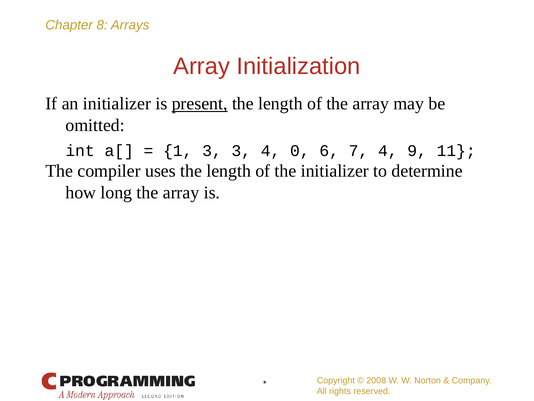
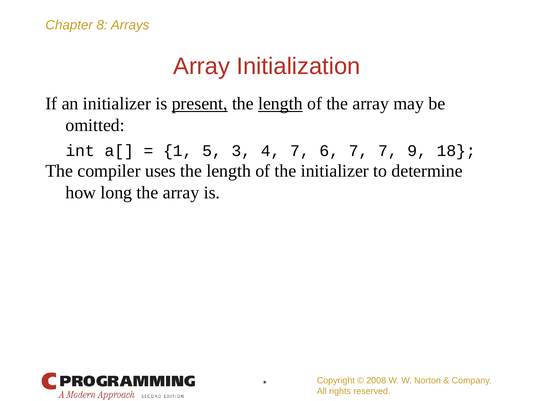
length at (280, 104) underline: none -> present
1 3: 3 -> 5
4 0: 0 -> 7
7 4: 4 -> 7
11: 11 -> 18
